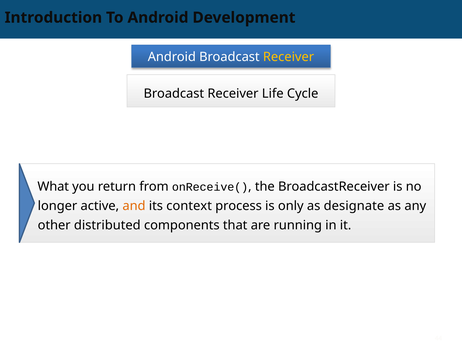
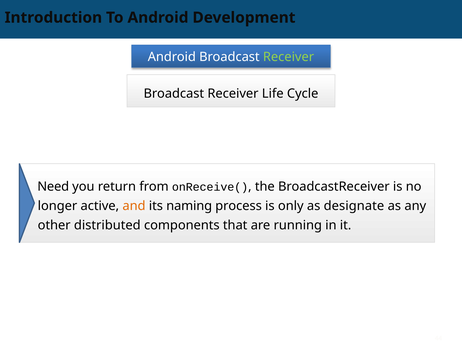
Receiver at (289, 57) colour: yellow -> light green
What: What -> Need
context: context -> naming
